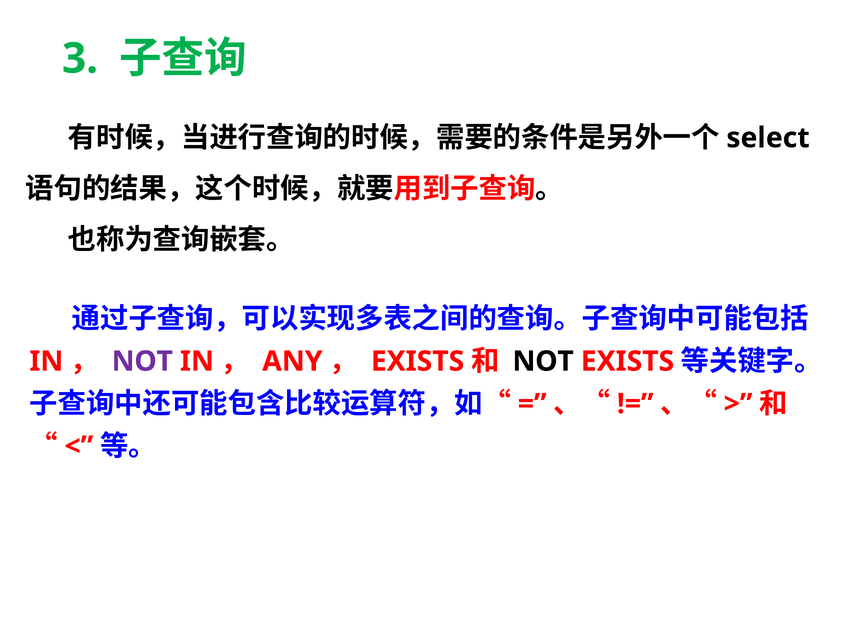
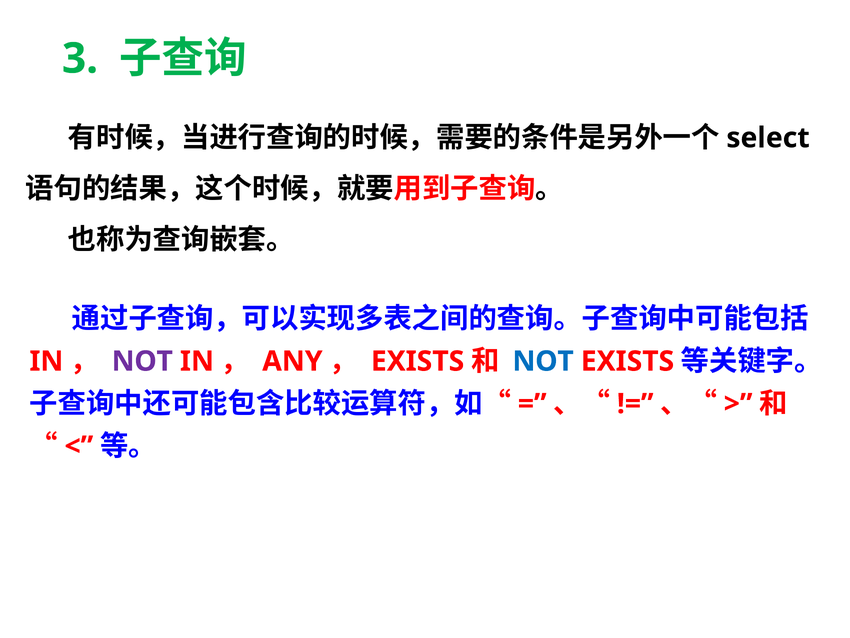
NOT at (543, 361) colour: black -> blue
